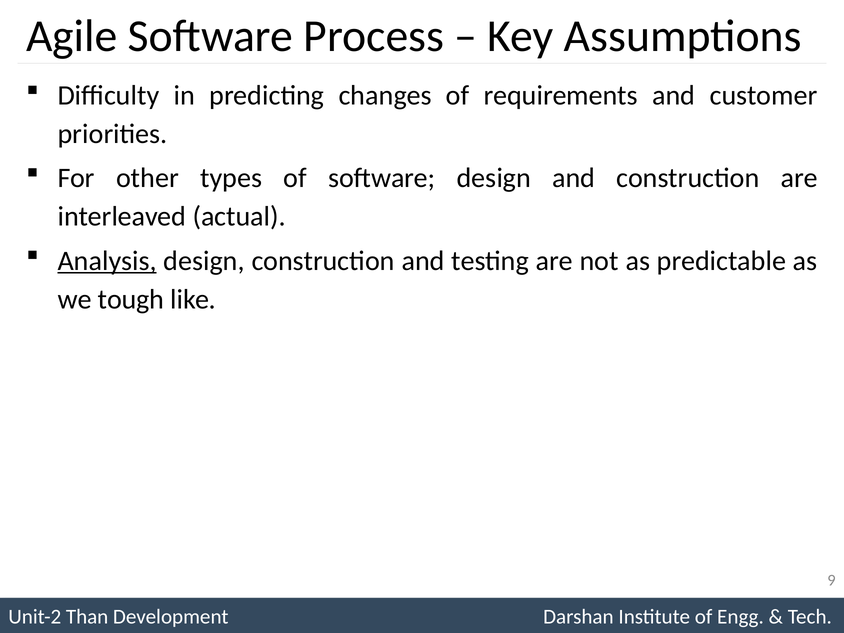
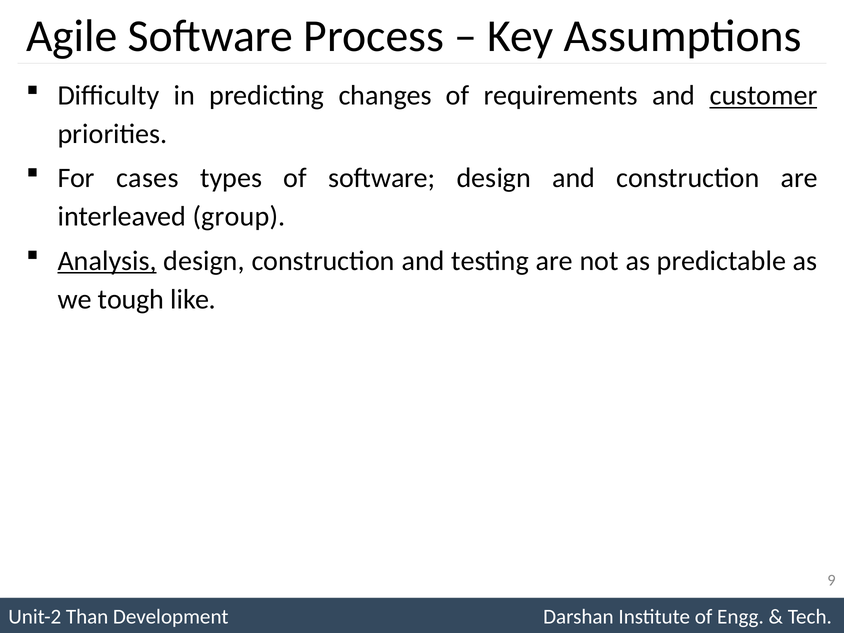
customer underline: none -> present
other: other -> cases
actual: actual -> group
